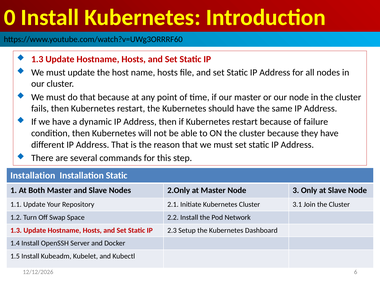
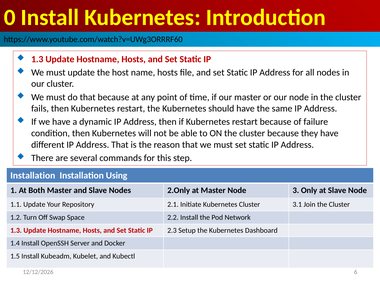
Installation Static: Static -> Using
